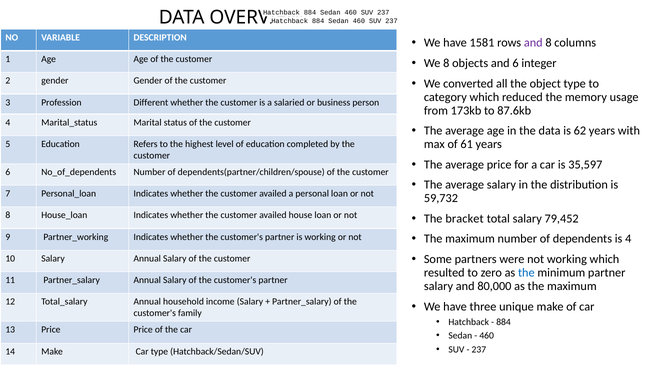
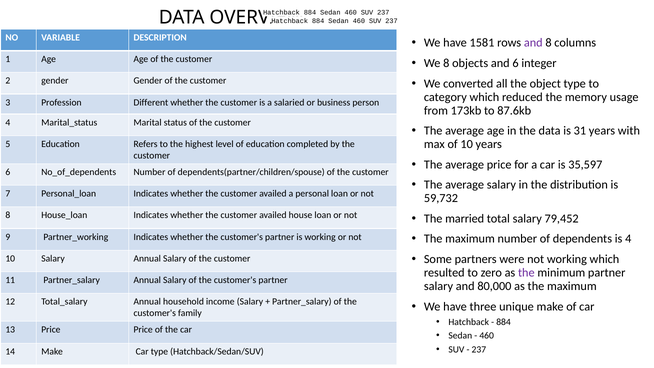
62: 62 -> 31
of 61: 61 -> 10
bracket: bracket -> married
the at (526, 273) colour: blue -> purple
